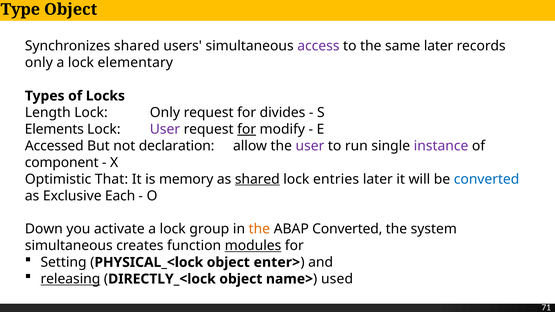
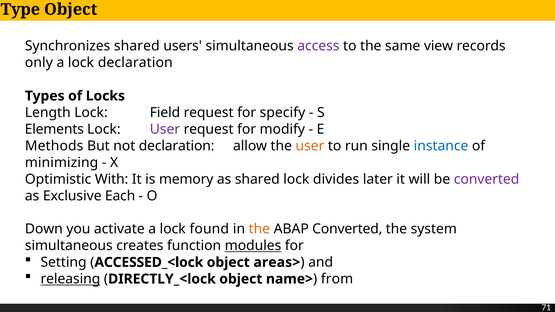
same later: later -> view
lock elementary: elementary -> declaration
Lock Only: Only -> Field
divides: divides -> specify
for at (247, 129) underline: present -> none
Accessed: Accessed -> Methods
user at (310, 146) colour: purple -> orange
instance colour: purple -> blue
component: component -> minimizing
That: That -> With
shared at (257, 179) underline: present -> none
entries: entries -> divides
converted at (487, 179) colour: blue -> purple
group: group -> found
PHYSICAL_<lock: PHYSICAL_<lock -> ACCESSED_<lock
enter>: enter> -> areas>
used: used -> from
